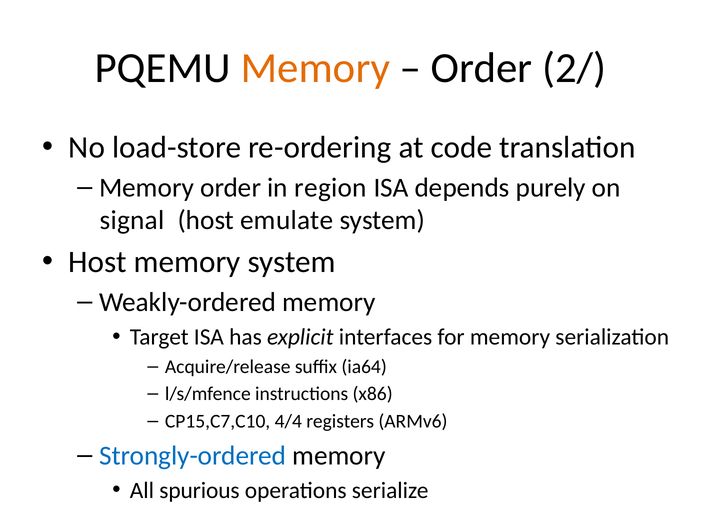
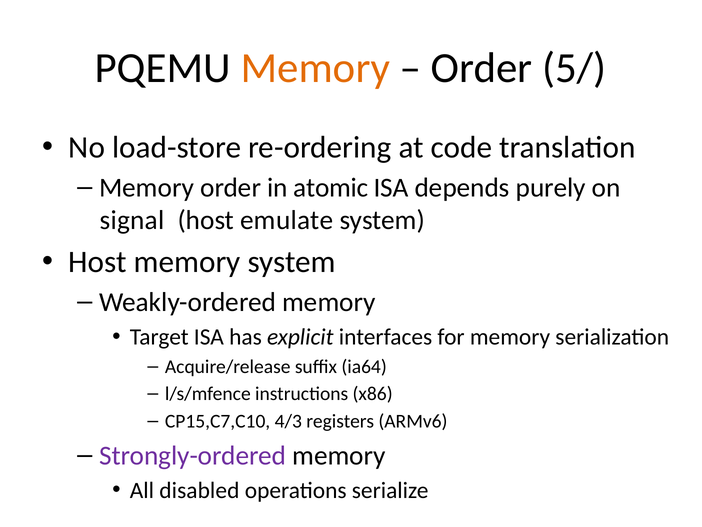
2/: 2/ -> 5/
region: region -> atomic
4/4: 4/4 -> 4/3
Strongly-ordered colour: blue -> purple
spurious: spurious -> disabled
